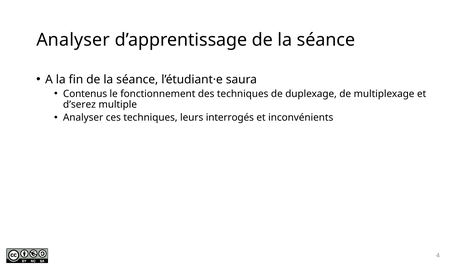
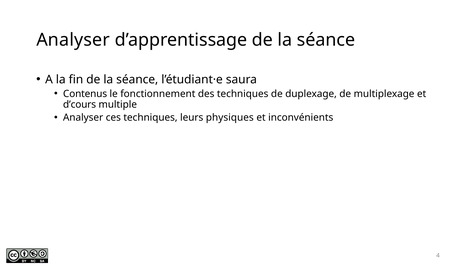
d’serez: d’serez -> d’cours
interrogés: interrogés -> physiques
